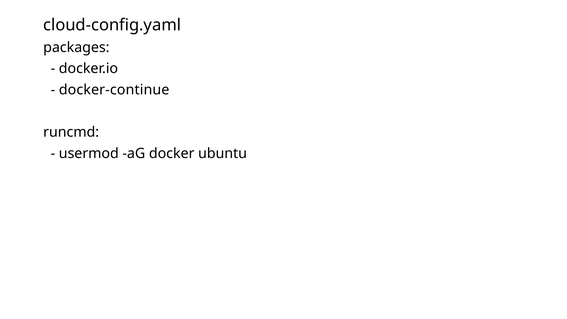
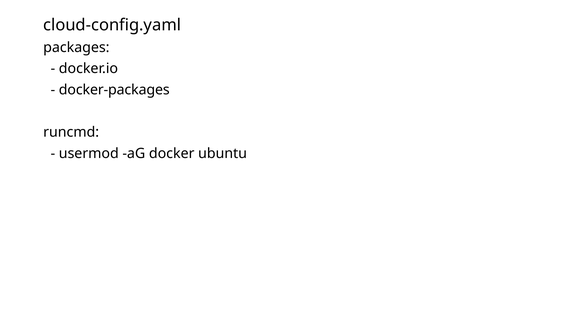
docker-continue: docker-continue -> docker-packages
